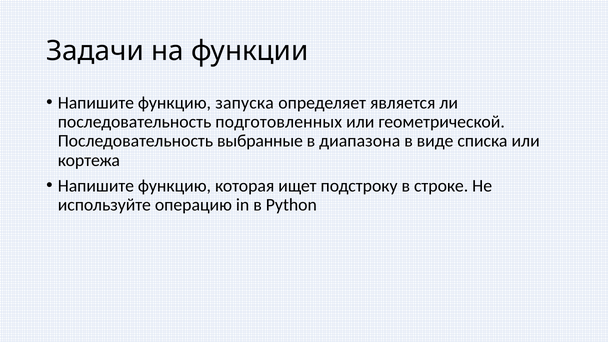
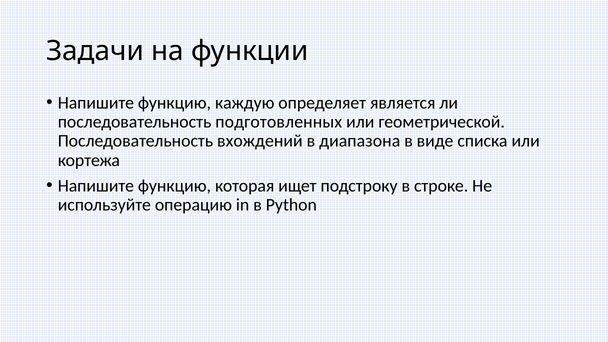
запуска: запуска -> каждую
выбранные: выбранные -> вхождений
